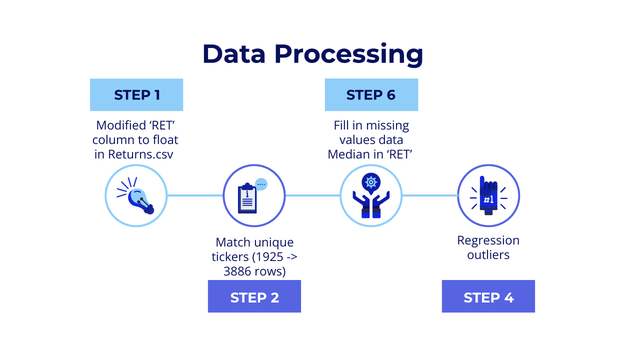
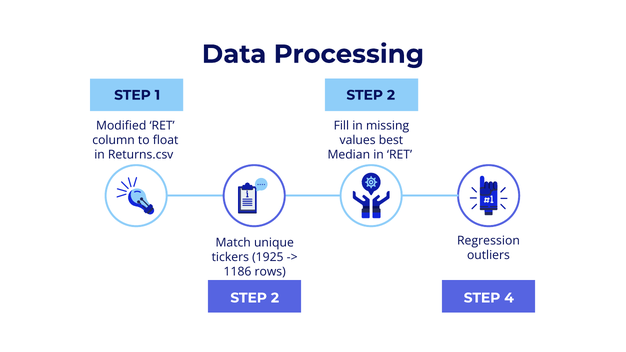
6 at (391, 95): 6 -> 2
values data: data -> best
3886: 3886 -> 1186
